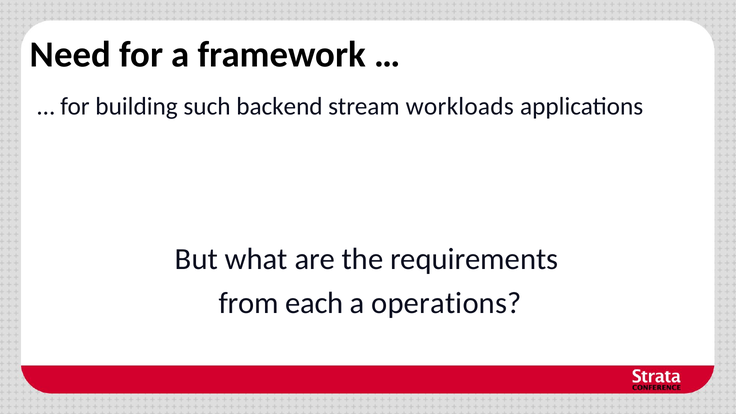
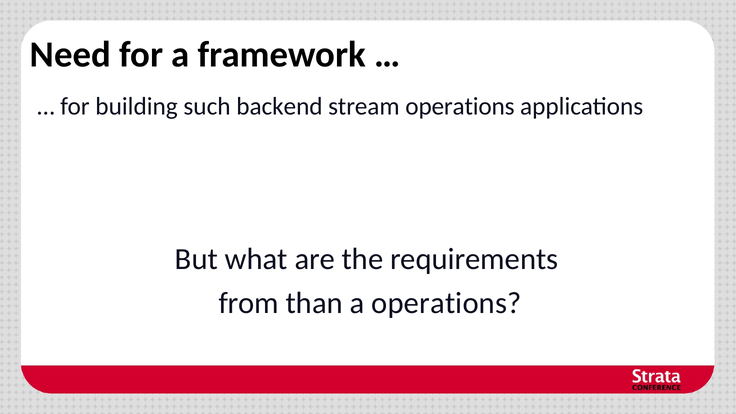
stream workloads: workloads -> operations
each: each -> than
